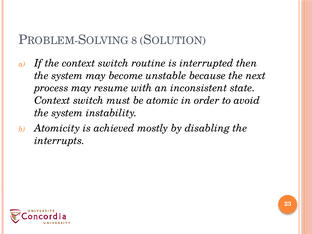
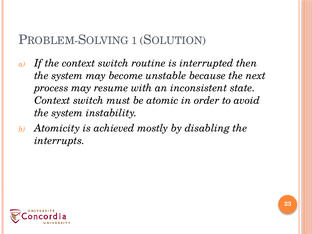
8: 8 -> 1
